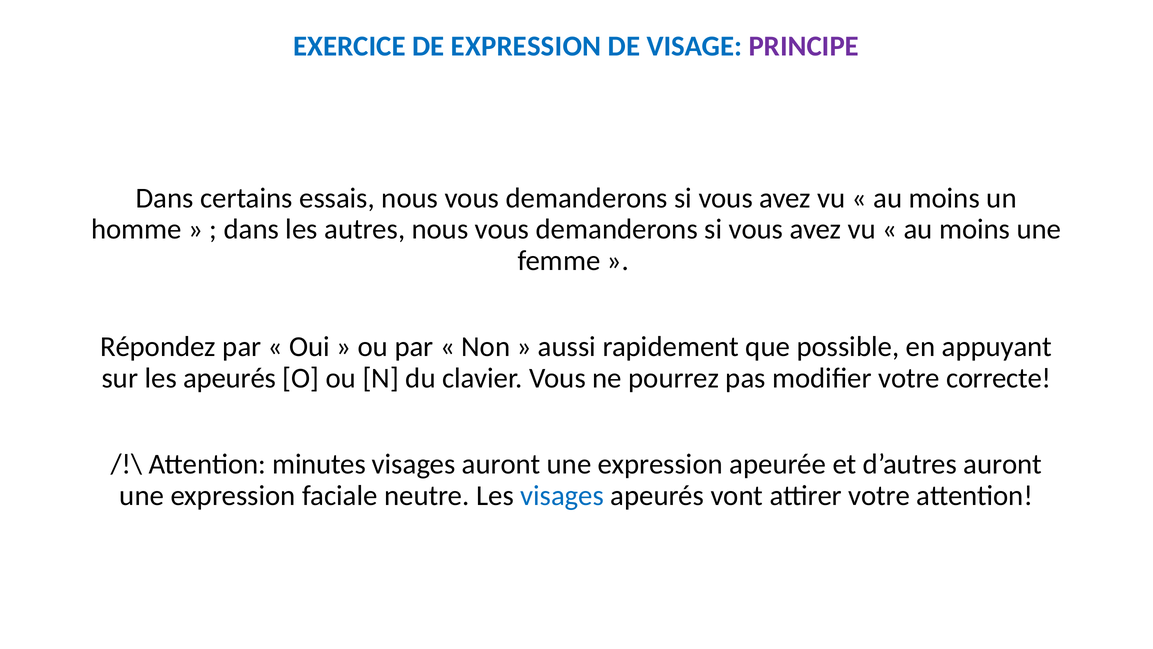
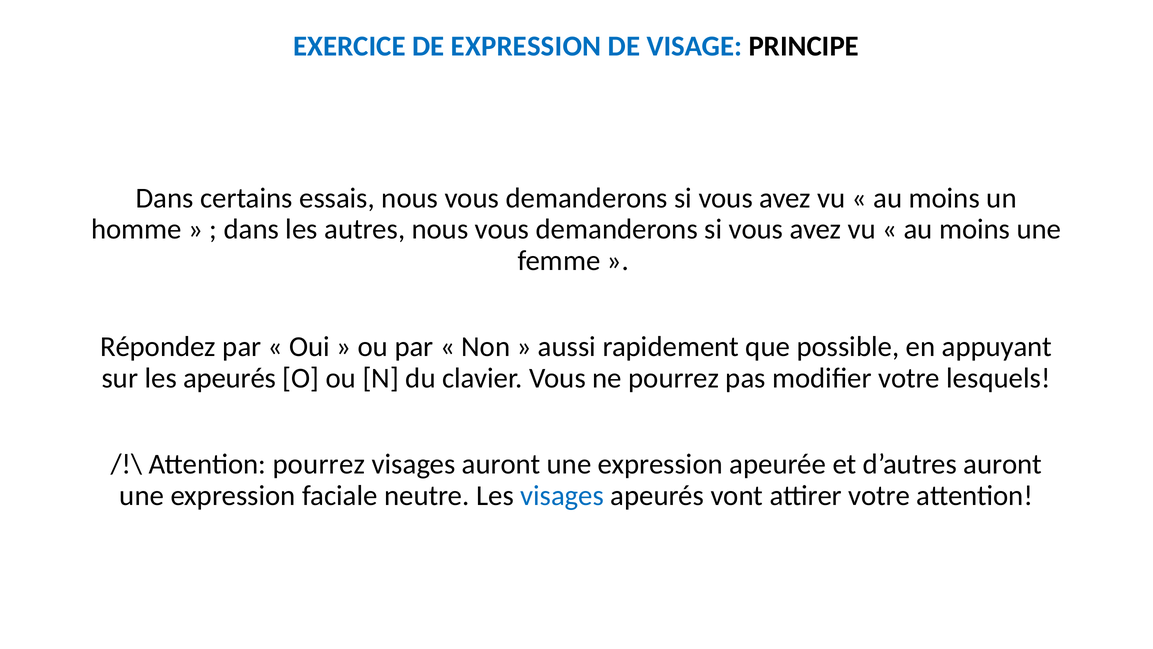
PRINCIPE colour: purple -> black
correcte: correcte -> lesquels
Attention minutes: minutes -> pourrez
